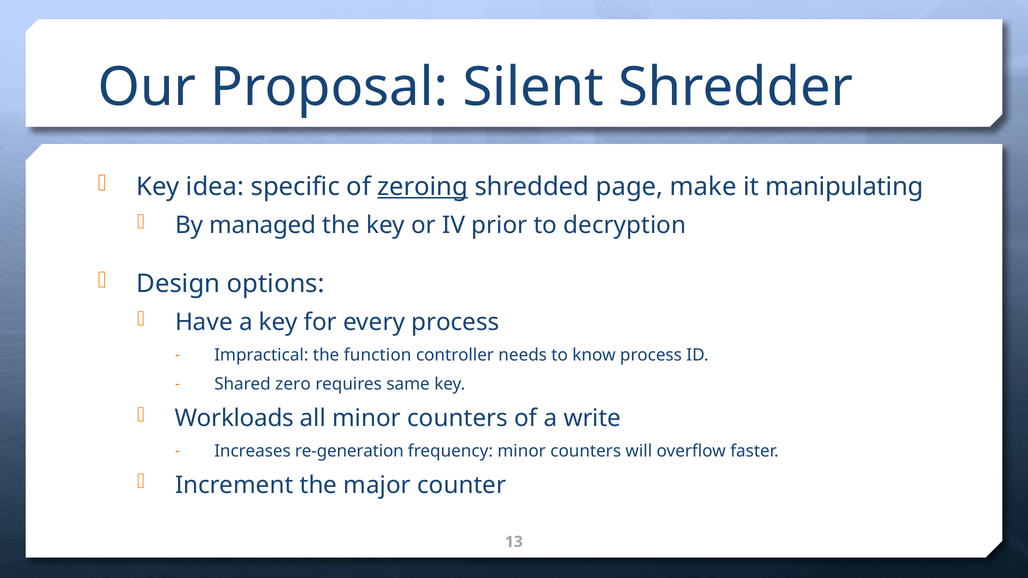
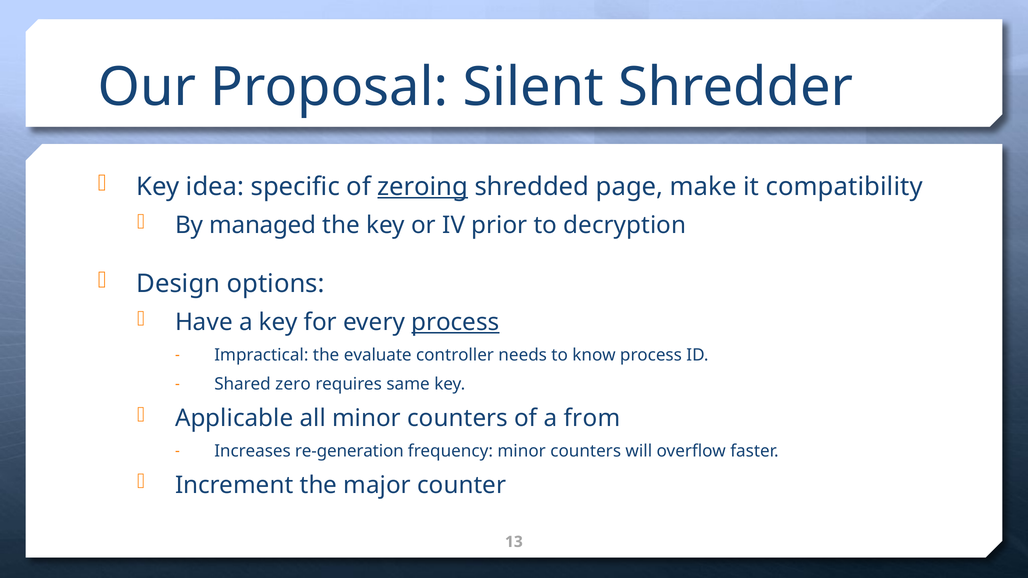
manipulating: manipulating -> compatibility
process at (455, 322) underline: none -> present
function: function -> evaluate
Workloads: Workloads -> Applicable
write: write -> from
